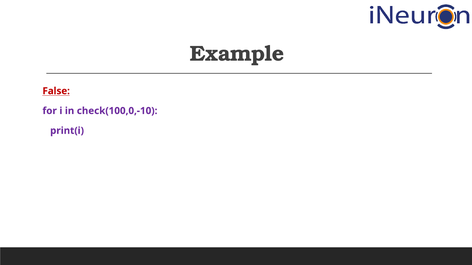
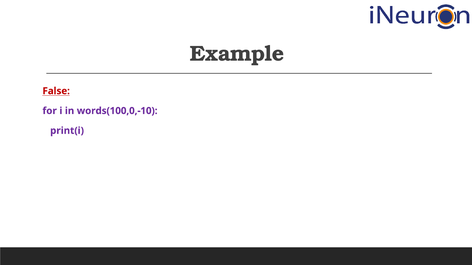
check(100,0,-10: check(100,0,-10 -> words(100,0,-10
